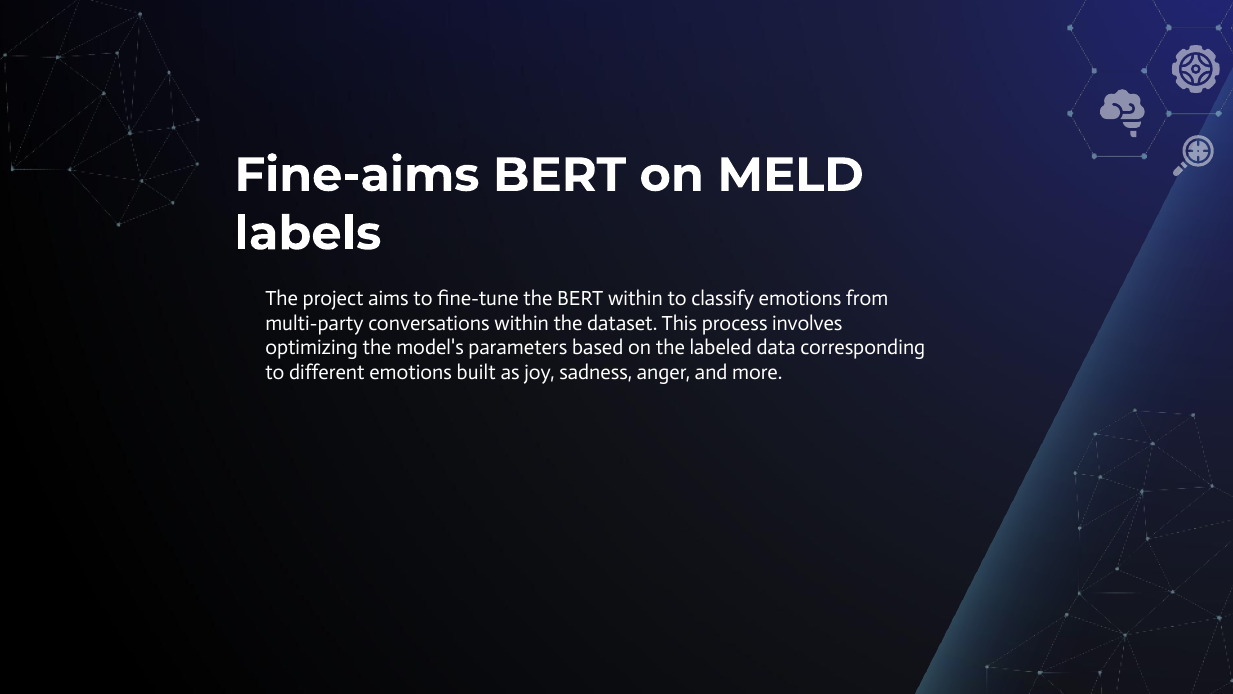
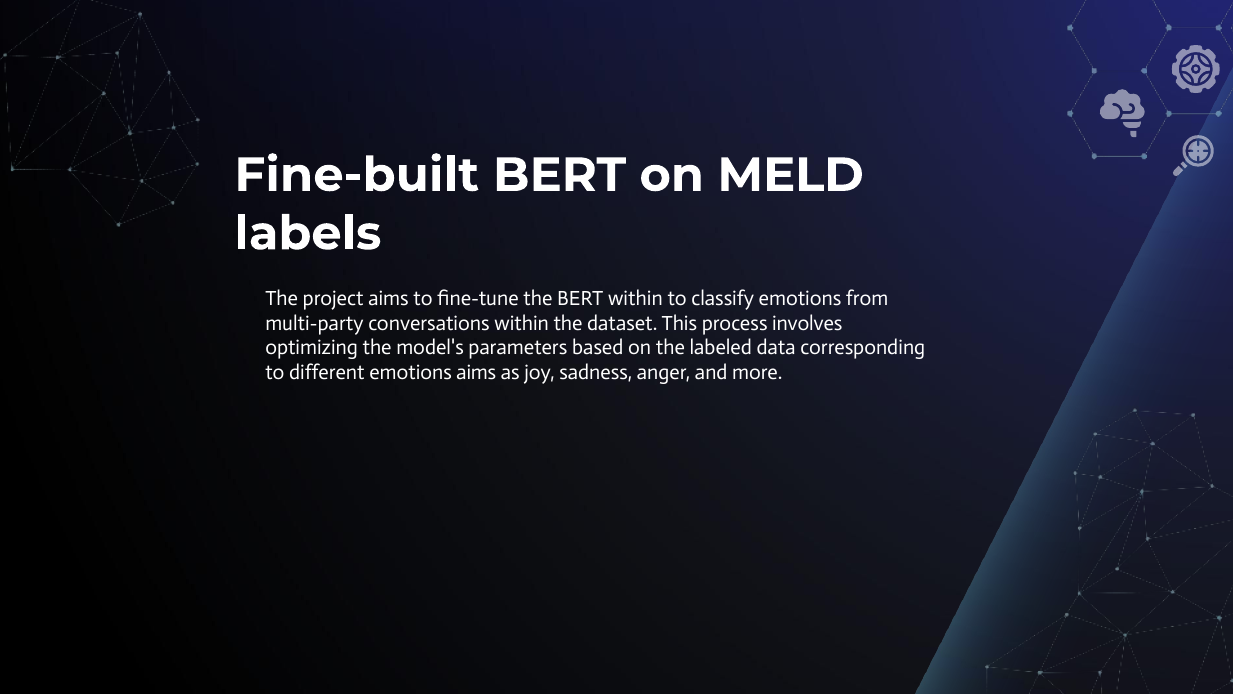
Fine-aims: Fine-aims -> Fine-built
emotions built: built -> aims
